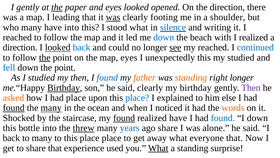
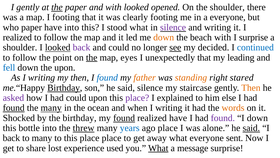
and eyes: eyes -> with
the direction: direction -> shoulder
I leading: leading -> footing
was at (113, 17) underline: present -> none
a shoulder: shoulder -> everyone
who many: many -> paper
silence at (173, 27) colour: blue -> purple
reached at (17, 37): reached -> realized
down at (164, 37) colour: blue -> orange
I realized: realized -> surprise
direction at (20, 47): direction -> shoulder
back at (82, 47) colour: blue -> purple
my reached: reached -> decided
the at (45, 57) underline: present -> none
the at (92, 57) underline: none -> present
unexpectedly this: this -> that
my studied: studied -> leading
down the point: point -> upon
As I studied: studied -> writing
right longer: longer -> stared
said clearly: clearly -> silence
my birthday: birthday -> staircase
Then at (251, 87) colour: purple -> orange
asked colour: orange -> purple
had place: place -> could
place at (137, 97) colour: blue -> purple
when I noticed: noticed -> writing
the staircase: staircase -> birthday
found at (223, 118) colour: blue -> purple
ago share: share -> place
said at (251, 128) underline: none -> present
everyone that: that -> sent
share that: that -> lost
a standing: standing -> message
